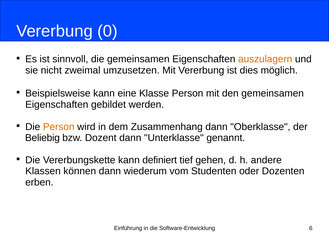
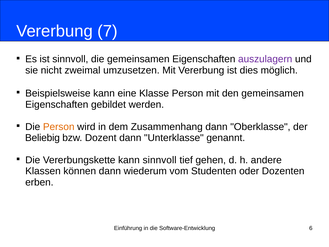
0: 0 -> 7
auszulagern colour: orange -> purple
kann definiert: definiert -> sinnvoll
